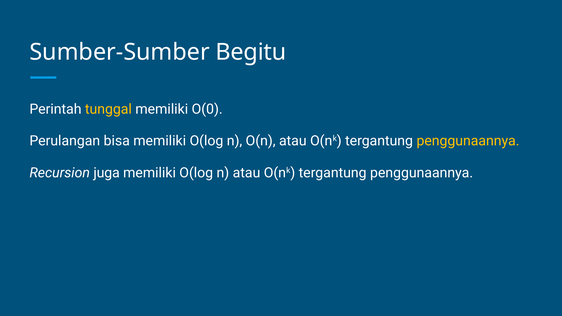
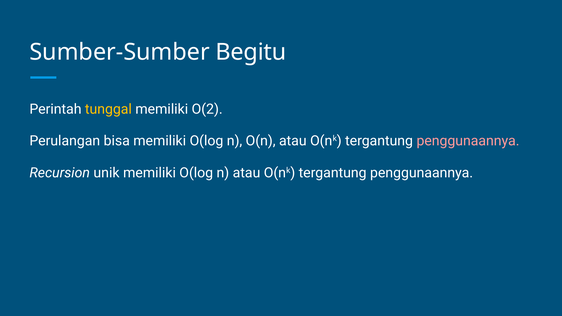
O(0: O(0 -> O(2
penggunaannya at (468, 141) colour: yellow -> pink
juga: juga -> unik
